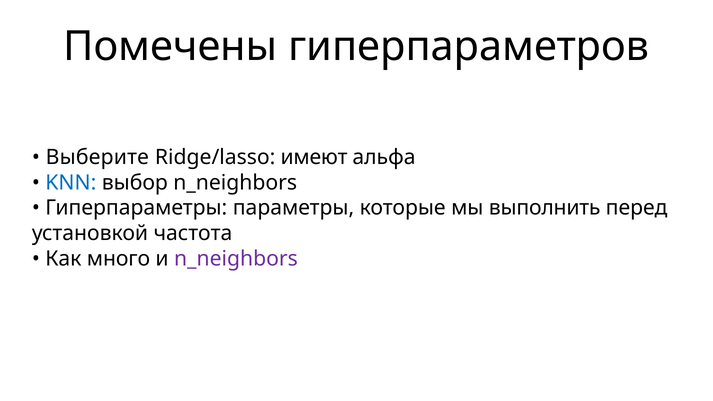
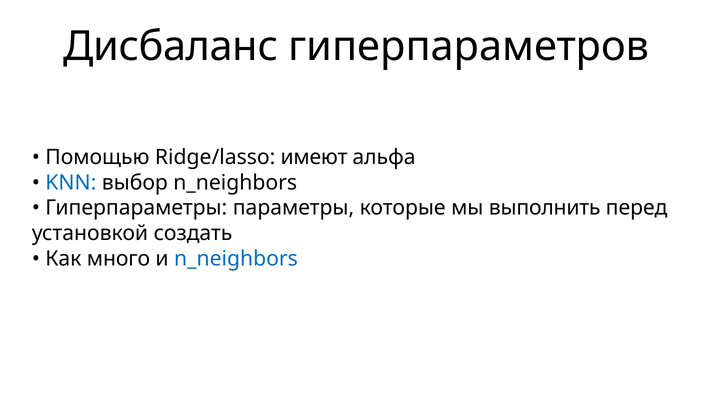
Помечены: Помечены -> Дисбаланс
Выберите: Выберите -> Помощью
частота: частота -> создать
n_neighbors at (236, 259) colour: purple -> blue
